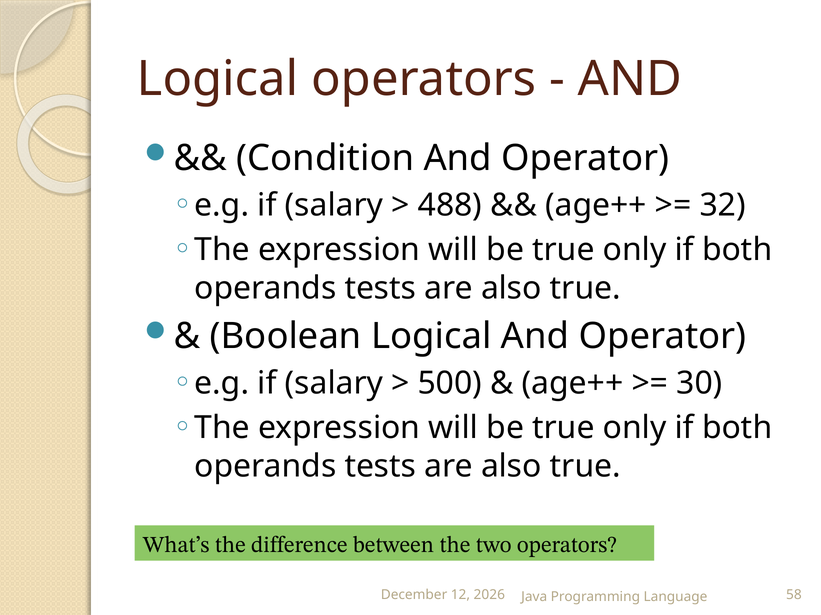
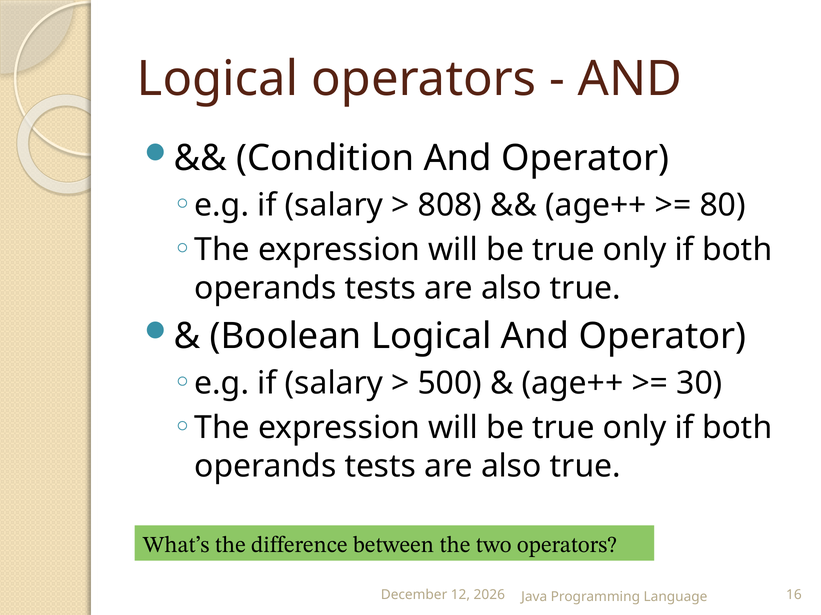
488: 488 -> 808
32: 32 -> 80
58: 58 -> 16
